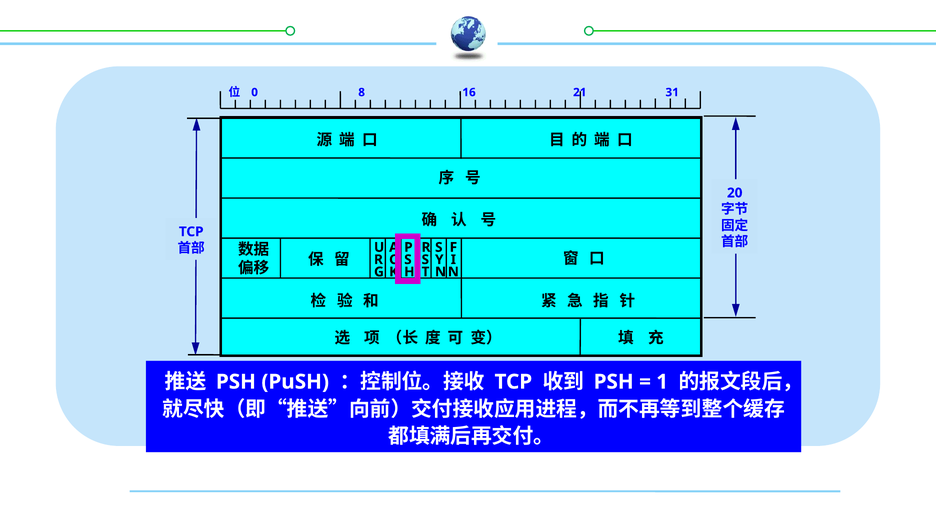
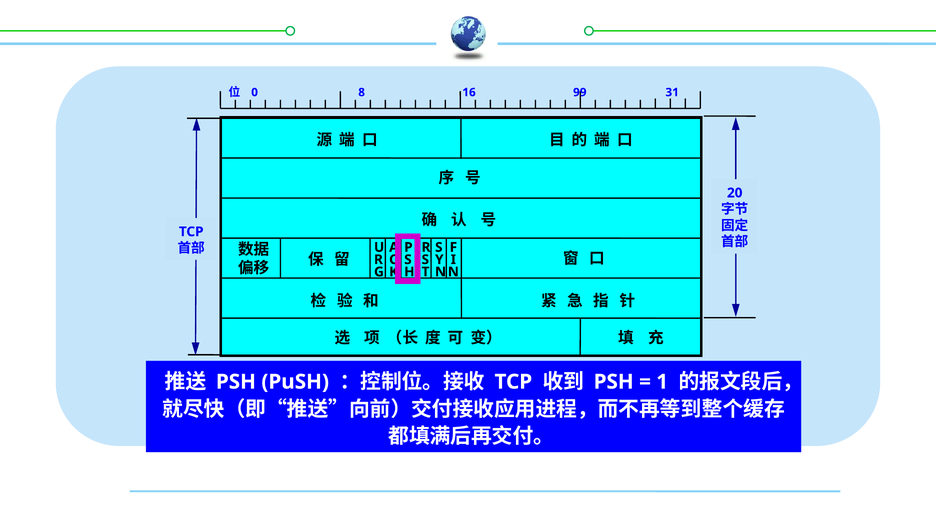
21: 21 -> 99
